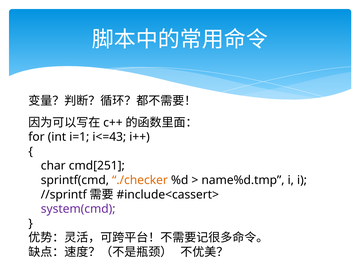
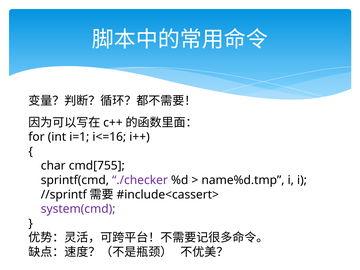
i<=43: i<=43 -> i<=16
cmd[251: cmd[251 -> cmd[755
./checker colour: orange -> purple
